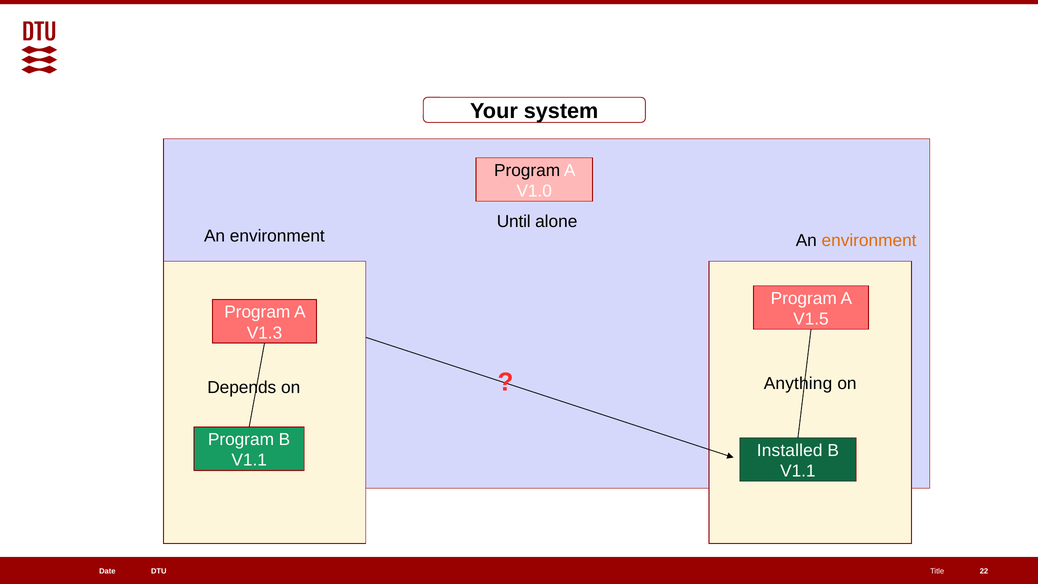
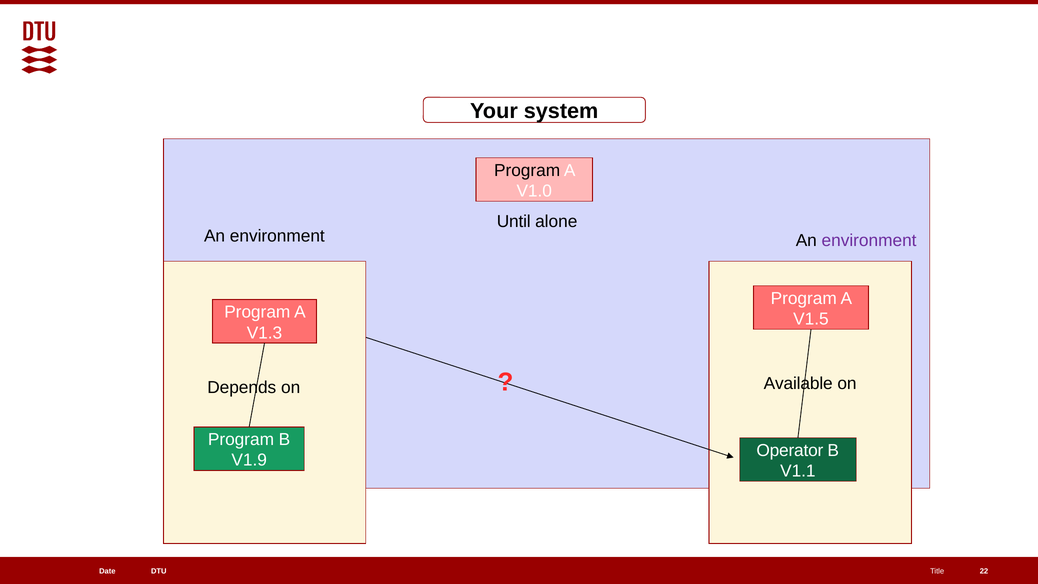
environment at (869, 240) colour: orange -> purple
Anything: Anything -> Available
Installed: Installed -> Operator
V1.1 at (249, 460): V1.1 -> V1.9
